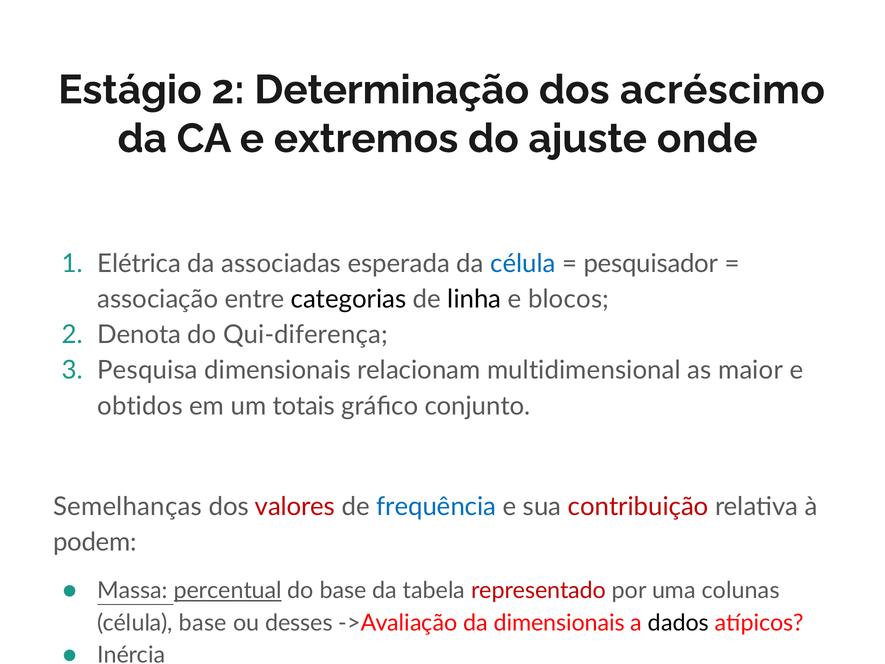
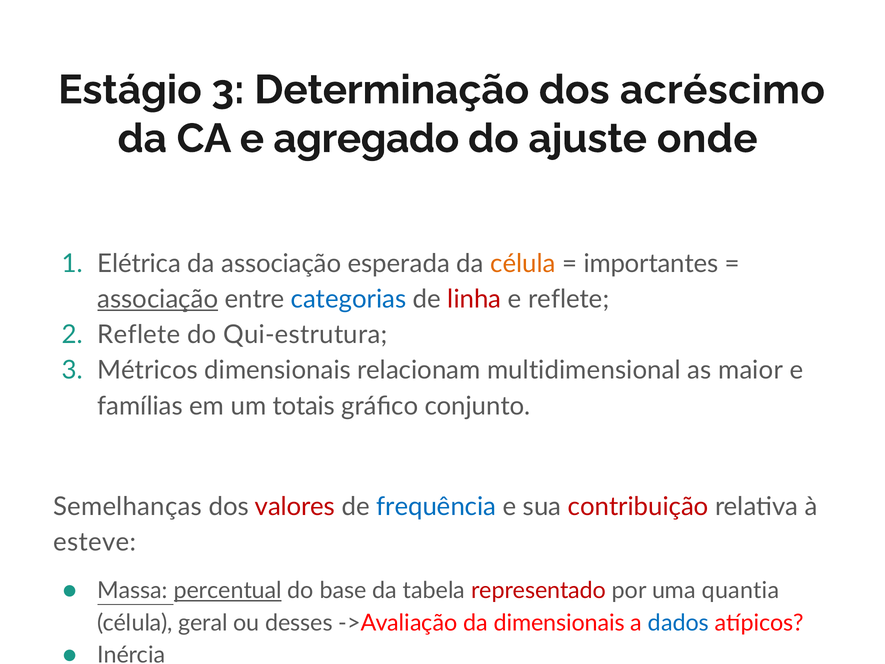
Estágio 2: 2 -> 3
extremos: extremos -> agregado
da associadas: associadas -> associação
célula at (523, 263) colour: blue -> orange
pesquisador: pesquisador -> importantes
associação at (158, 299) underline: none -> present
categorias colour: black -> blue
linha colour: black -> red
e blocos: blocos -> reflete
Denota at (139, 335): Denota -> Reflete
Qui-diferença: Qui-diferença -> Qui-estrutura
Pesquisa: Pesquisa -> Métricos
obtidos: obtidos -> famílias
podem: podem -> esteve
colunas: colunas -> quantia
célula base: base -> geral
dados colour: black -> blue
